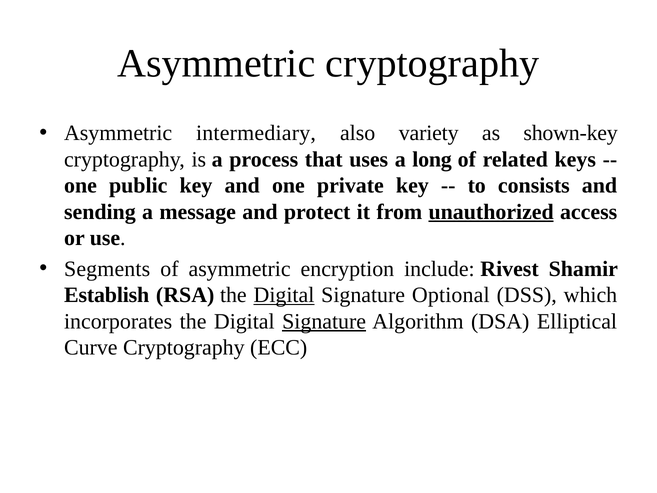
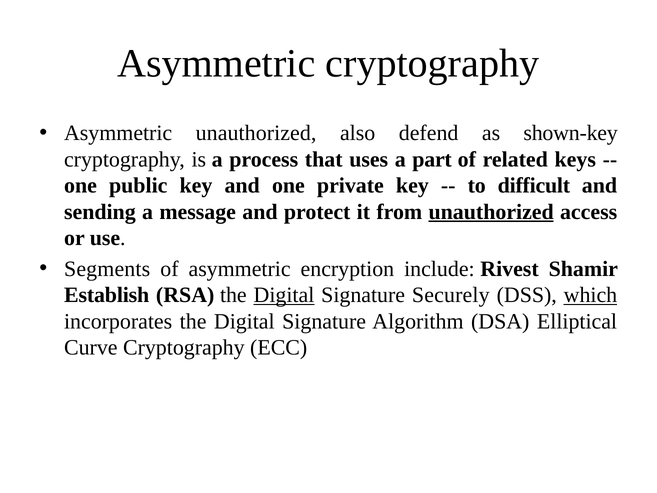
Asymmetric intermediary: intermediary -> unauthorized
variety: variety -> defend
long: long -> part
consists: consists -> difficult
Optional: Optional -> Securely
which underline: none -> present
Signature at (324, 321) underline: present -> none
